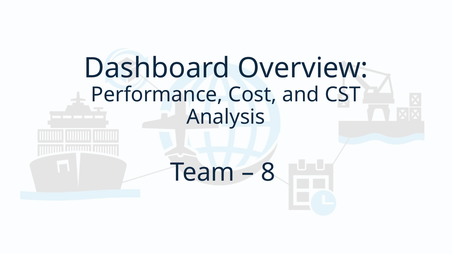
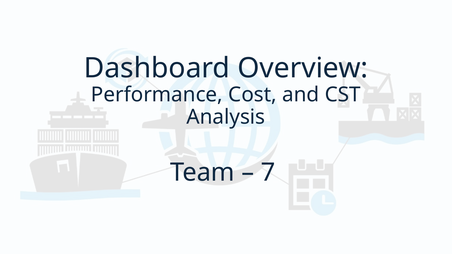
8: 8 -> 7
